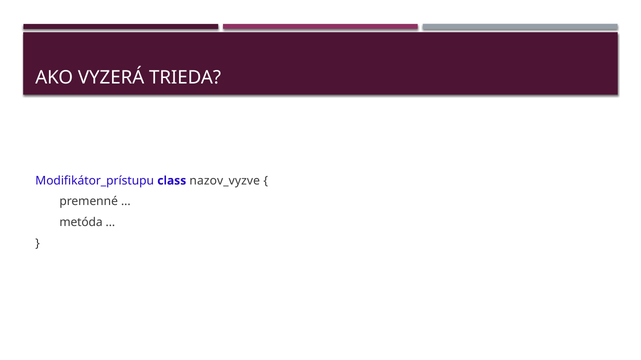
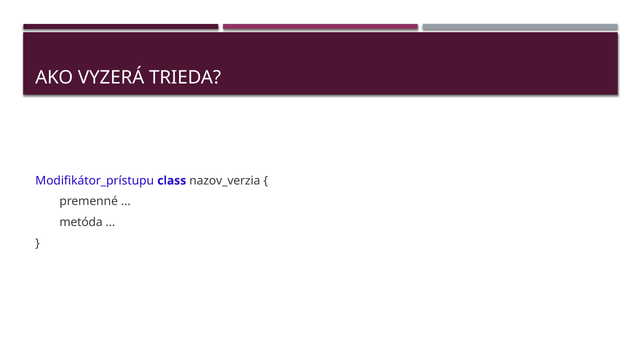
nazov_vyzve: nazov_vyzve -> nazov_verzia
